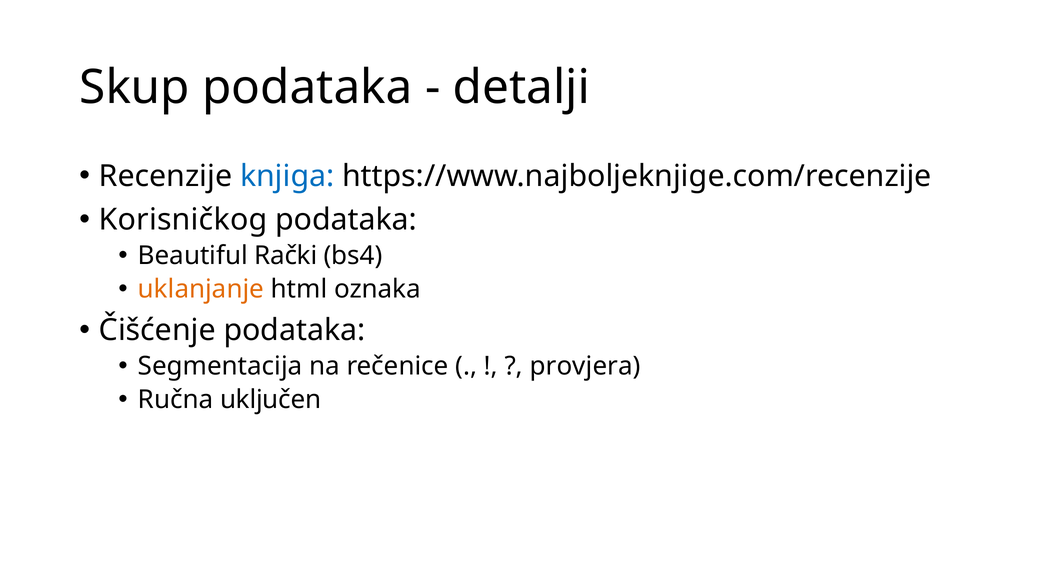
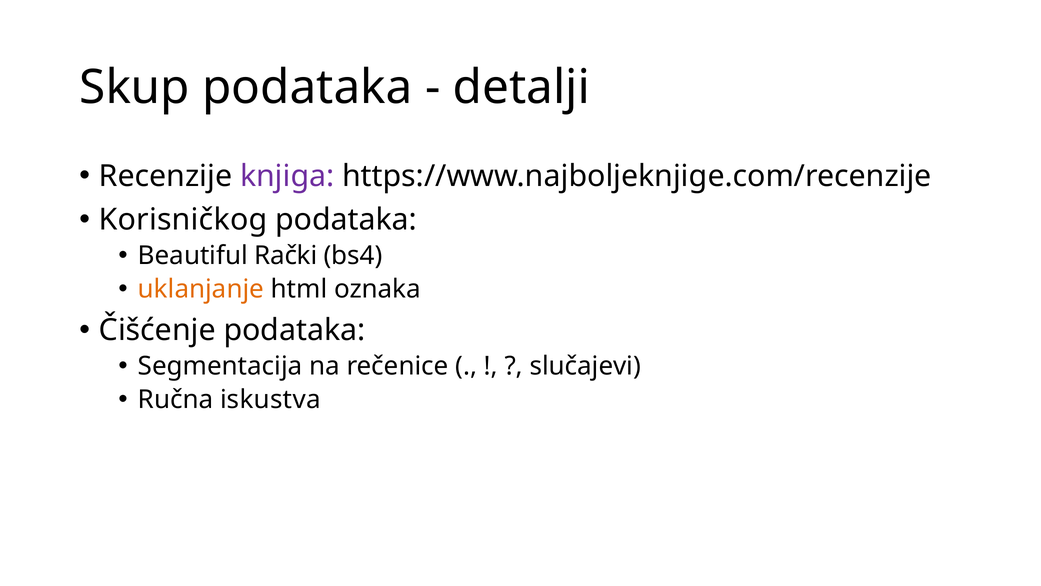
knjiga colour: blue -> purple
provjera: provjera -> slučajevi
uključen: uključen -> iskustva
